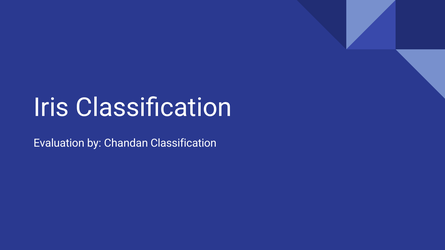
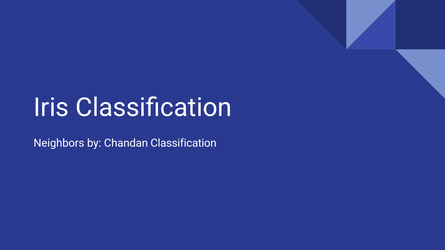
Evaluation: Evaluation -> Neighbors
